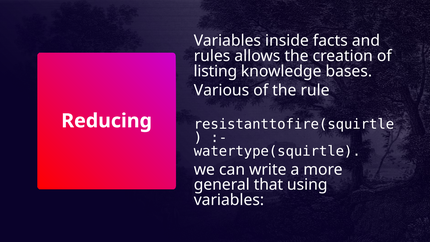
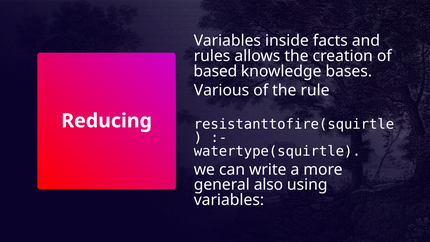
listing: listing -> based
that: that -> also
